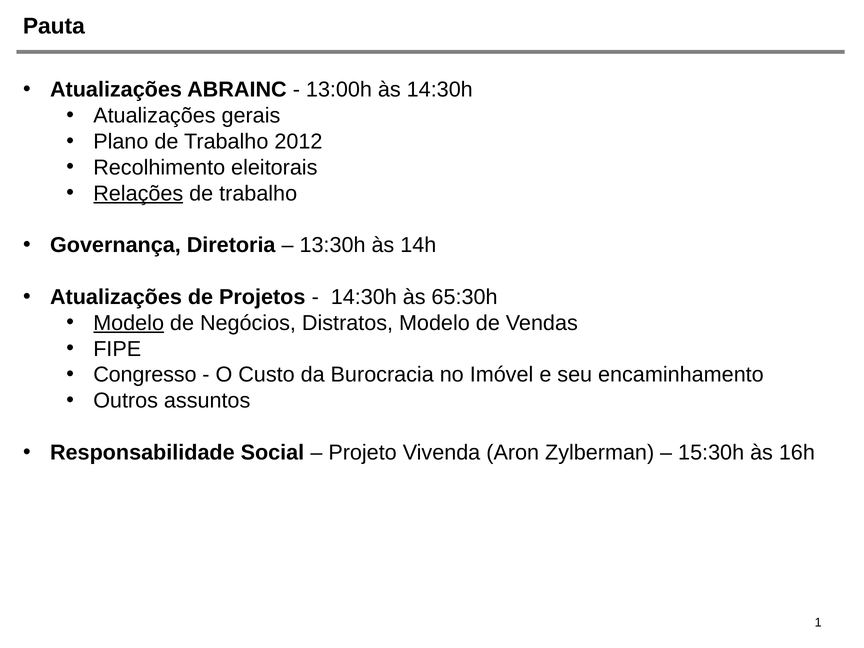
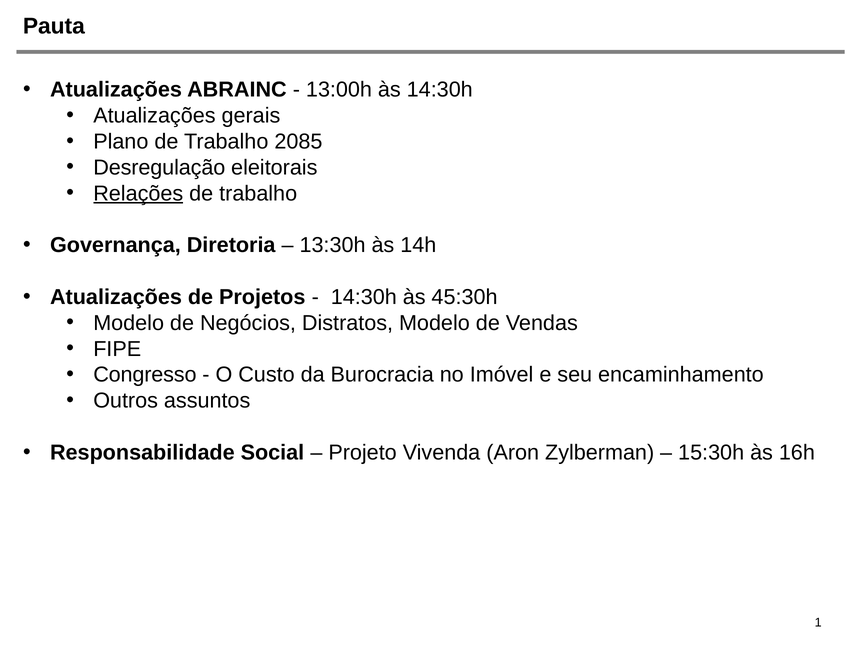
2012: 2012 -> 2085
Recolhimento: Recolhimento -> Desregulação
65:30h: 65:30h -> 45:30h
Modelo at (129, 323) underline: present -> none
